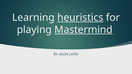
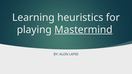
heuristics underline: present -> none
